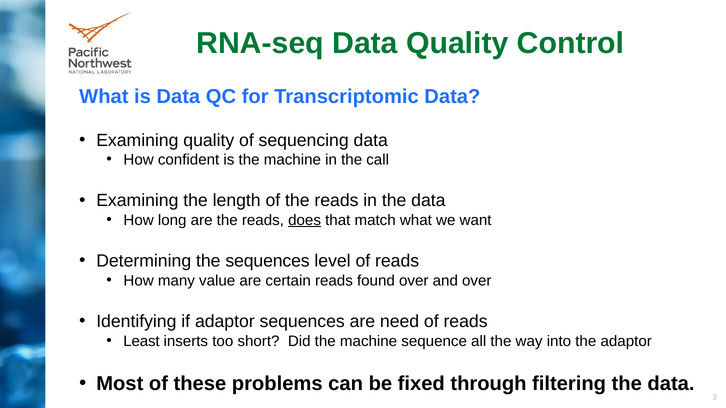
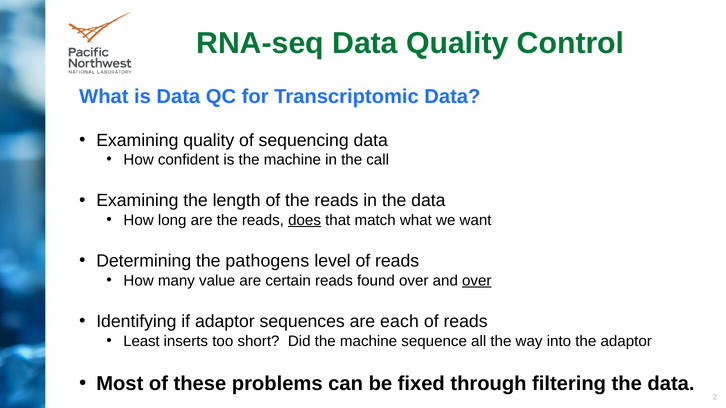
the sequences: sequences -> pathogens
over at (477, 281) underline: none -> present
need: need -> each
